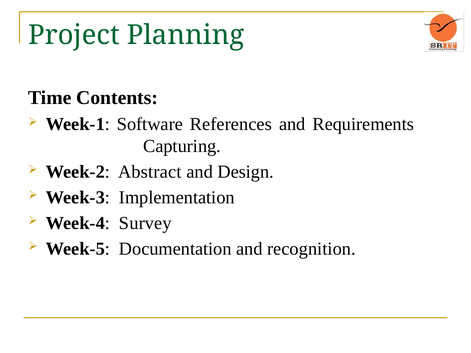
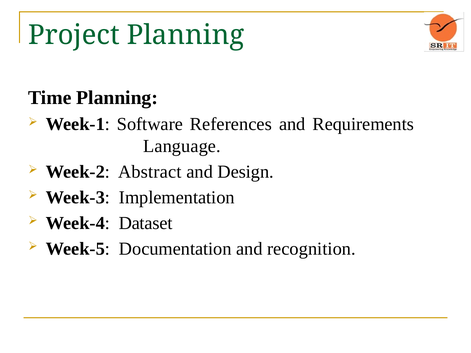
Time Contents: Contents -> Planning
Capturing: Capturing -> Language
Survey: Survey -> Dataset
